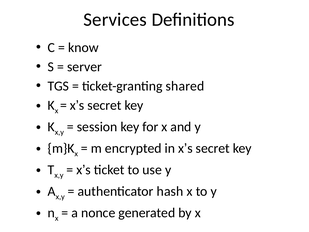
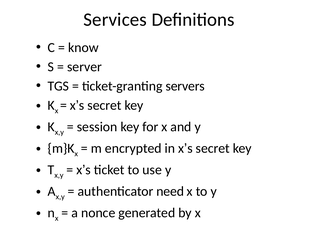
shared: shared -> servers
hash: hash -> need
